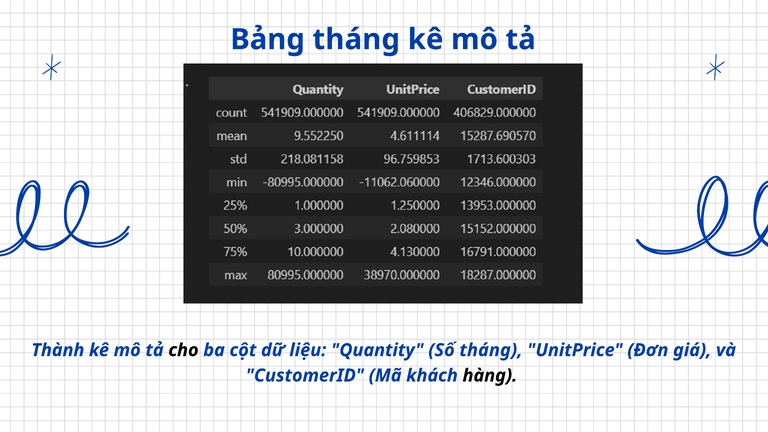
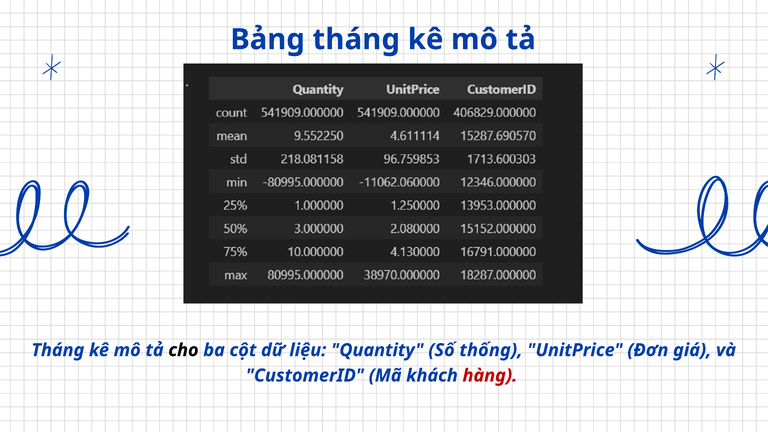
Thành at (58, 350): Thành -> Tháng
Số tháng: tháng -> thống
hàng colour: black -> red
